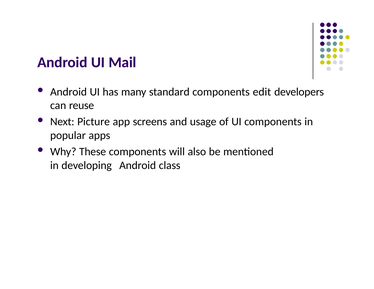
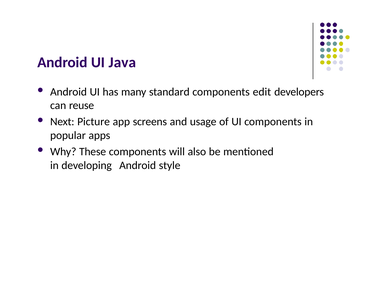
Mail: Mail -> Java
class: class -> style
